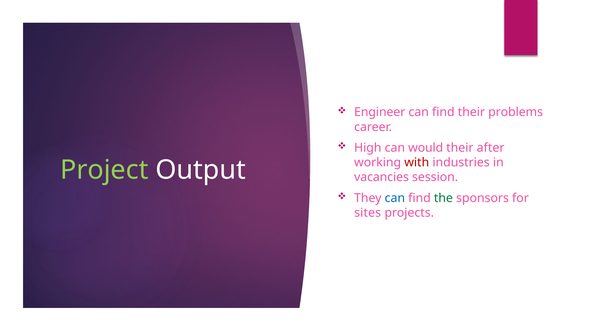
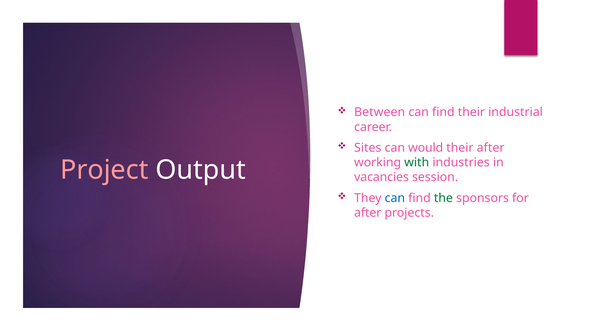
Engineer: Engineer -> Between
problems: problems -> industrial
High: High -> Sites
with colour: red -> green
Project colour: light green -> pink
sites at (368, 213): sites -> after
